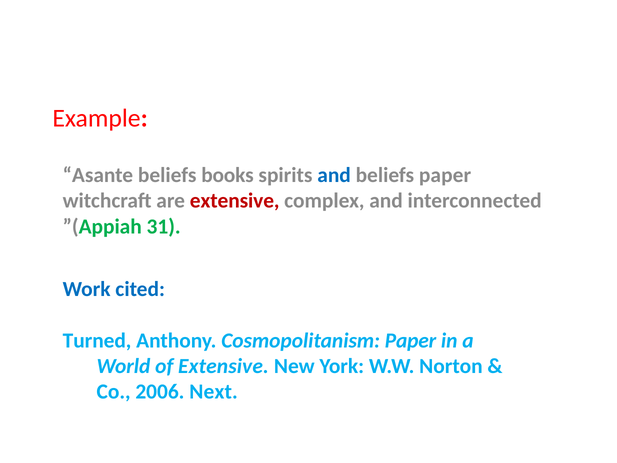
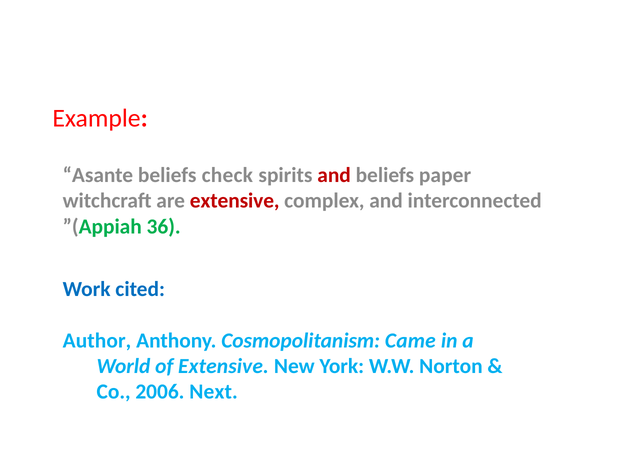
books: books -> check
and at (334, 175) colour: blue -> red
31: 31 -> 36
Turned: Turned -> Author
Cosmopolitanism Paper: Paper -> Came
